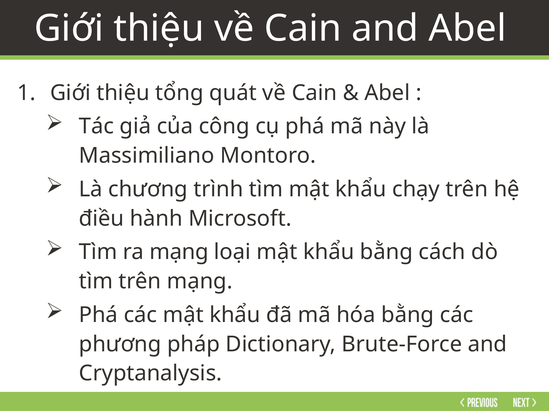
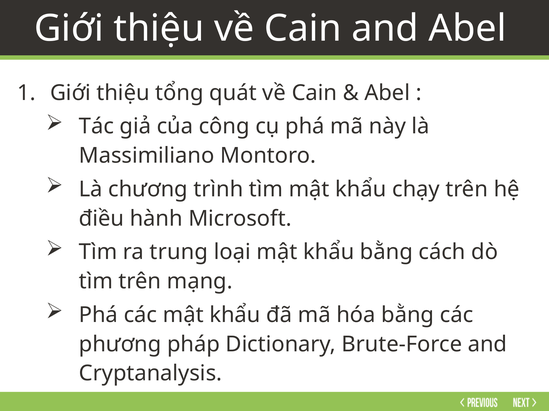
ra mạng: mạng -> trung
